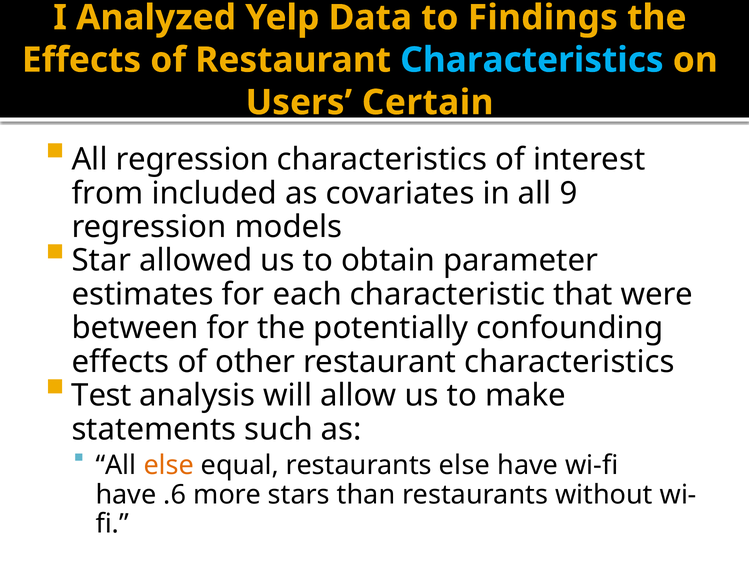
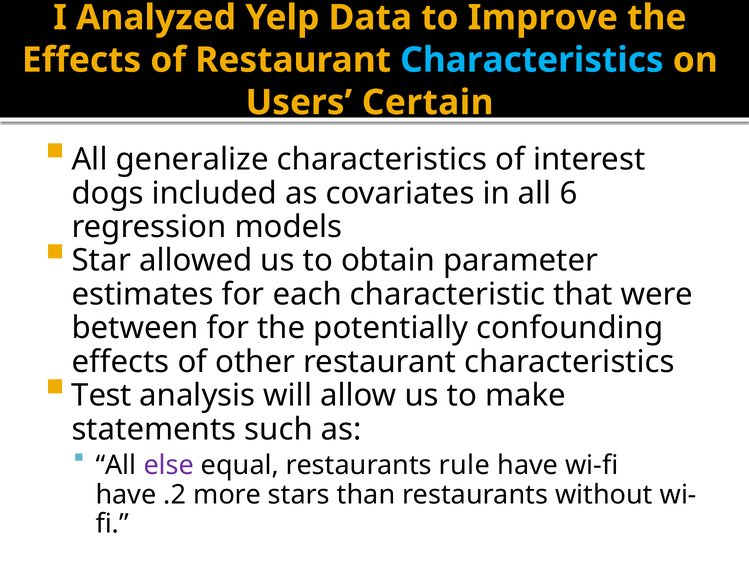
Findings: Findings -> Improve
All regression: regression -> generalize
from: from -> dogs
9: 9 -> 6
else at (169, 465) colour: orange -> purple
restaurants else: else -> rule
.6: .6 -> .2
